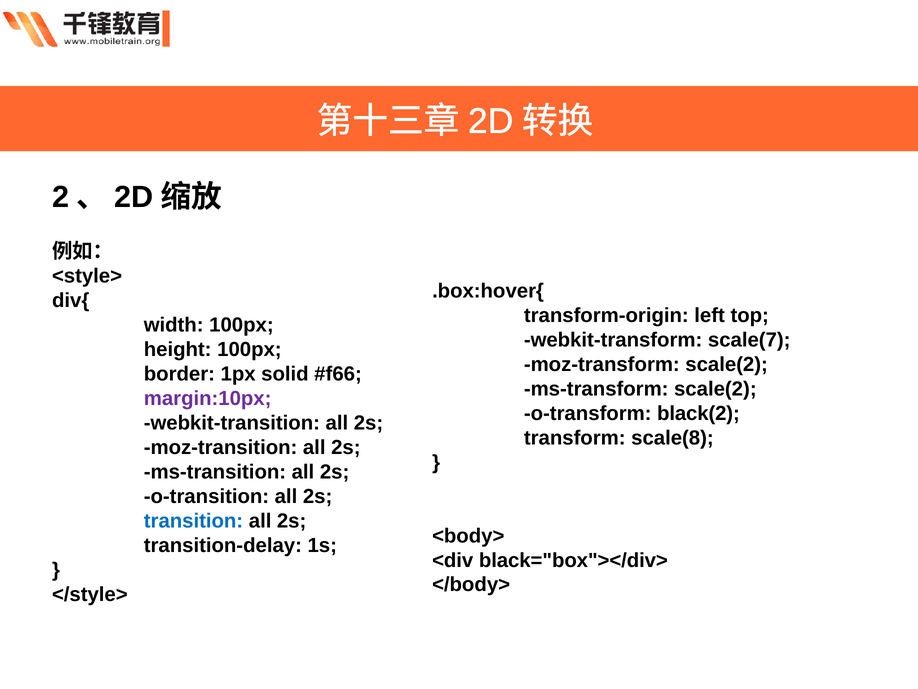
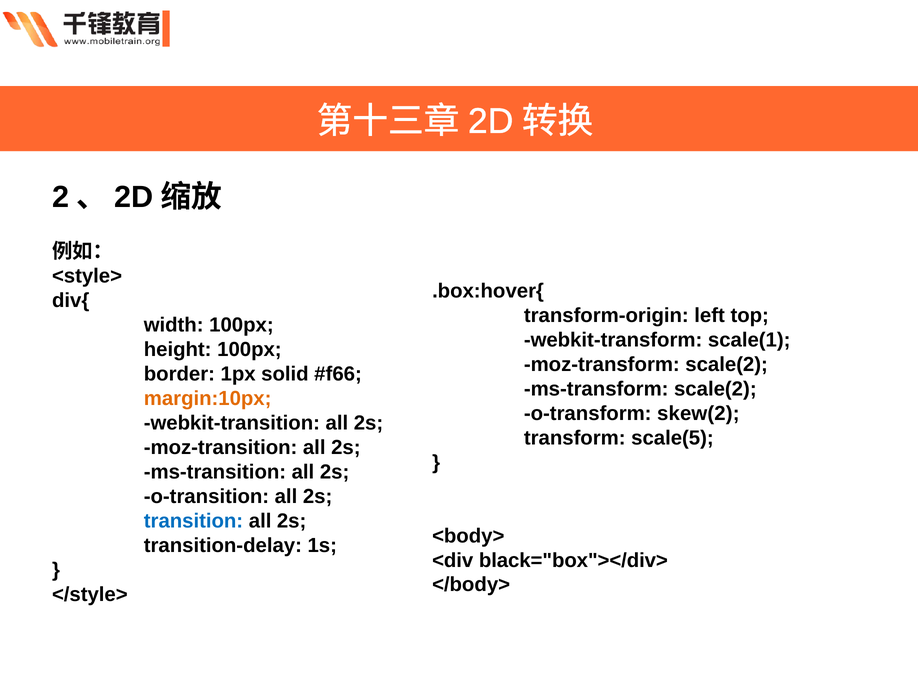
scale(7: scale(7 -> scale(1
margin:10px colour: purple -> orange
black(2: black(2 -> skew(2
scale(8: scale(8 -> scale(5
